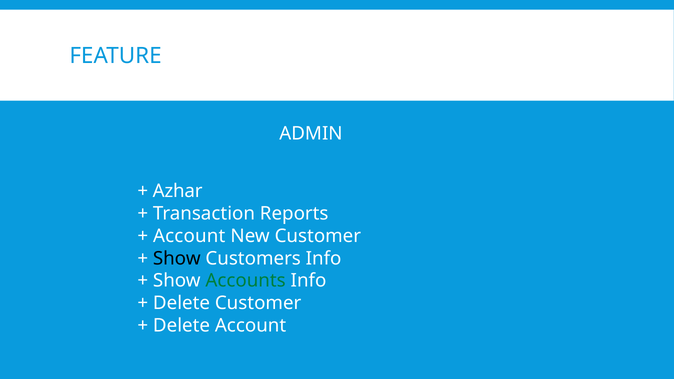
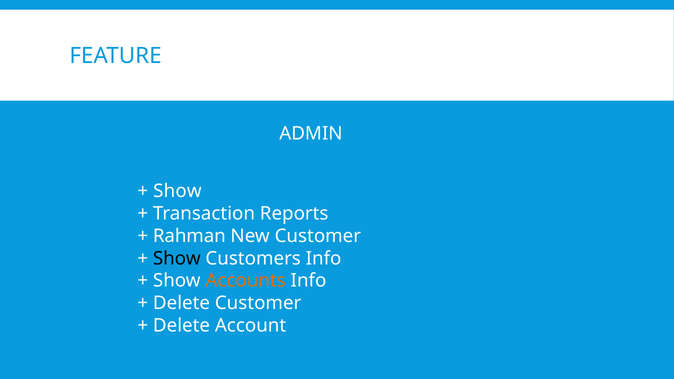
Azhar at (178, 191): Azhar -> Show
Account at (189, 236): Account -> Rahman
Accounts colour: green -> orange
